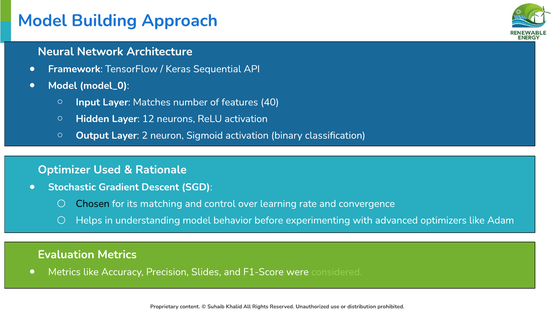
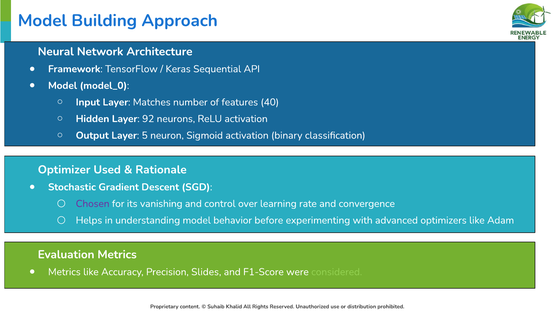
12: 12 -> 92
2: 2 -> 5
Chosen colour: black -> purple
matching: matching -> vanishing
